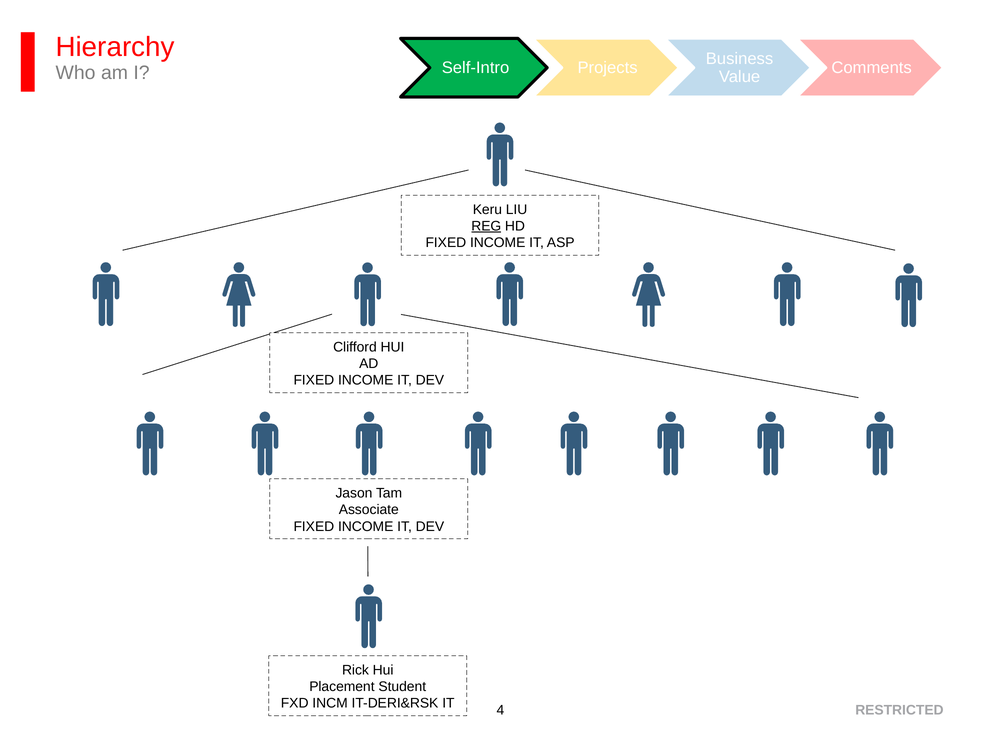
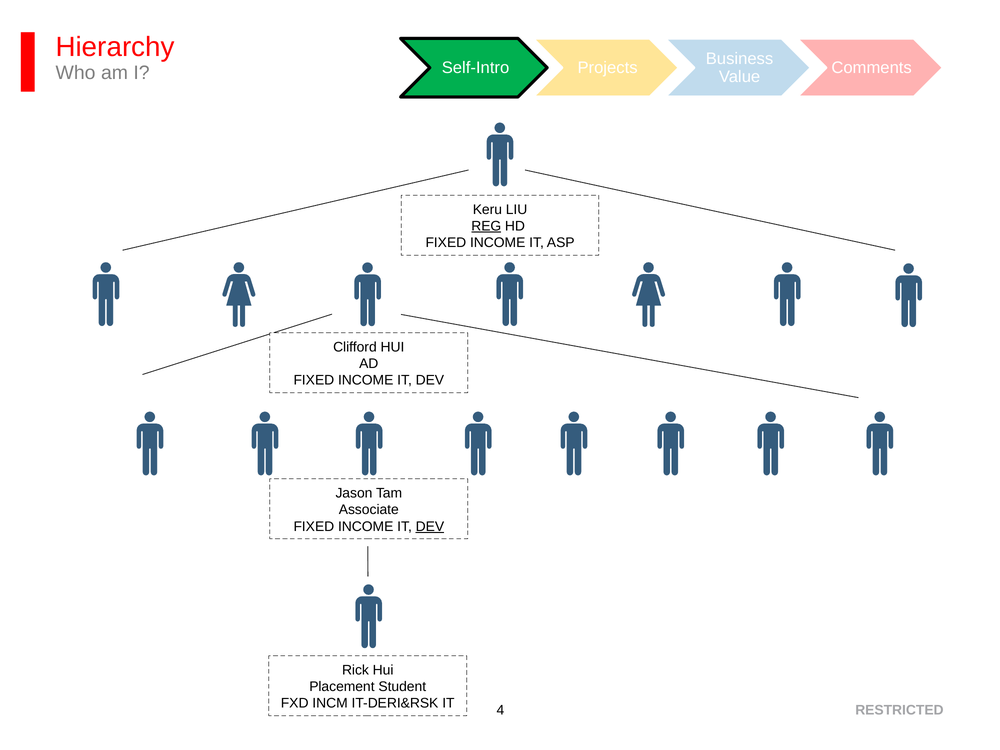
DEV at (430, 527) underline: none -> present
